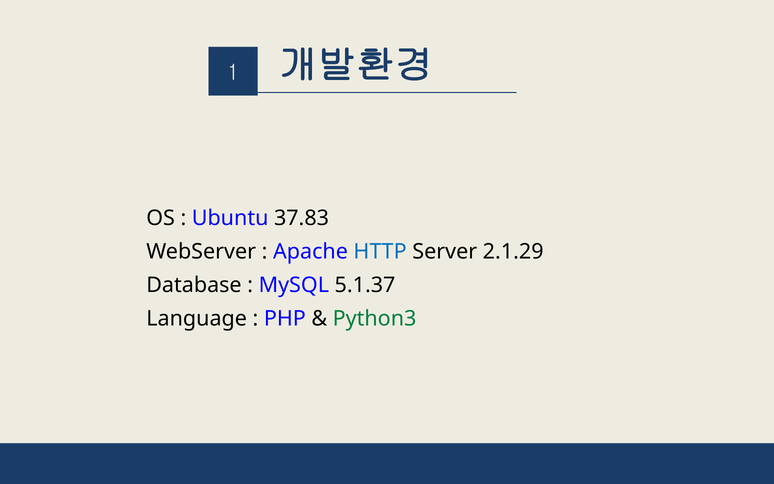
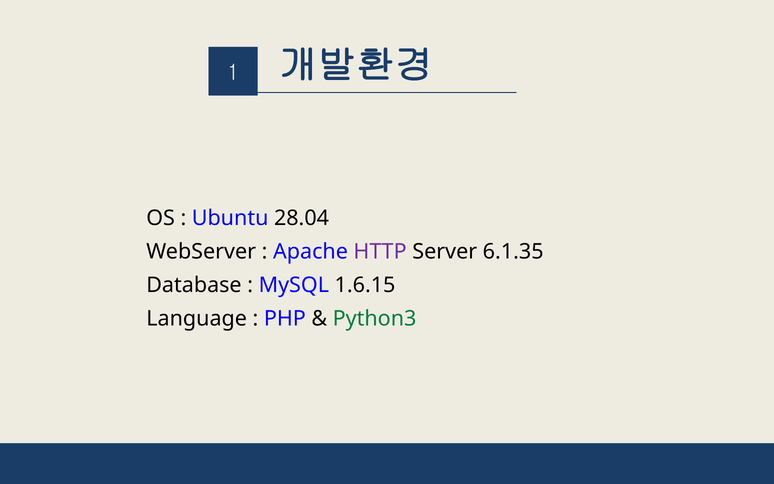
37.83: 37.83 -> 28.04
HTTP colour: blue -> purple
2.1.29: 2.1.29 -> 6.1.35
5.1.37: 5.1.37 -> 1.6.15
